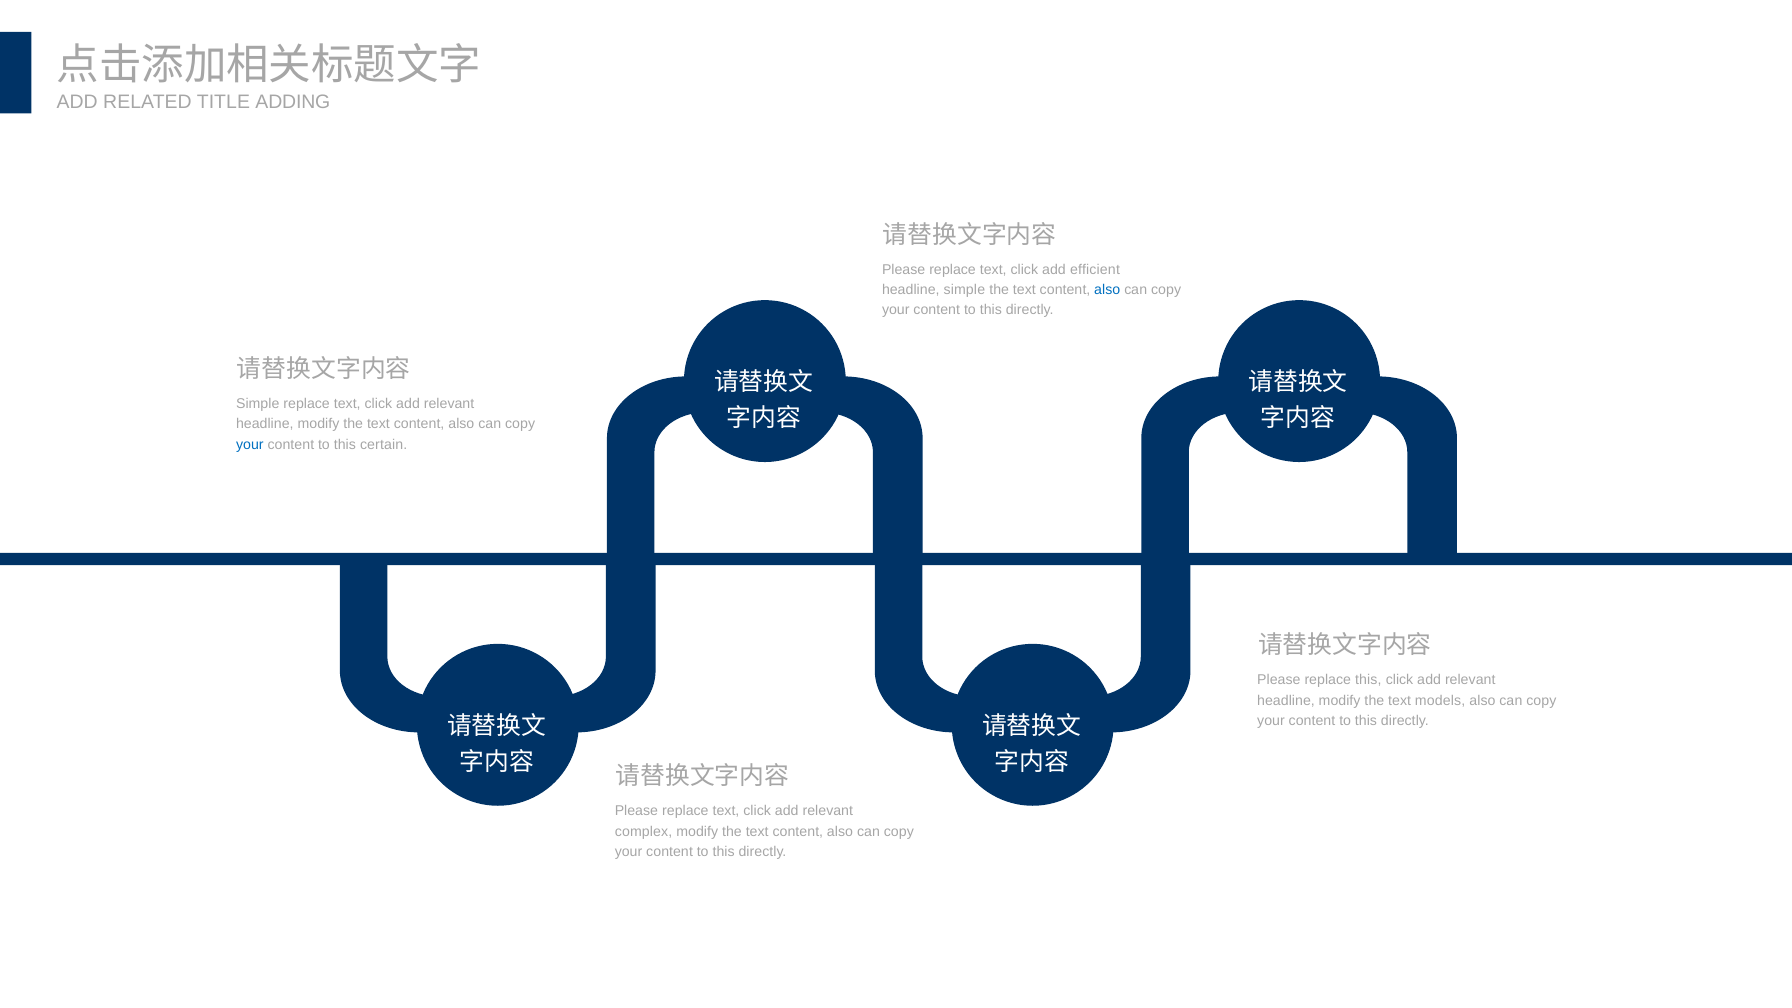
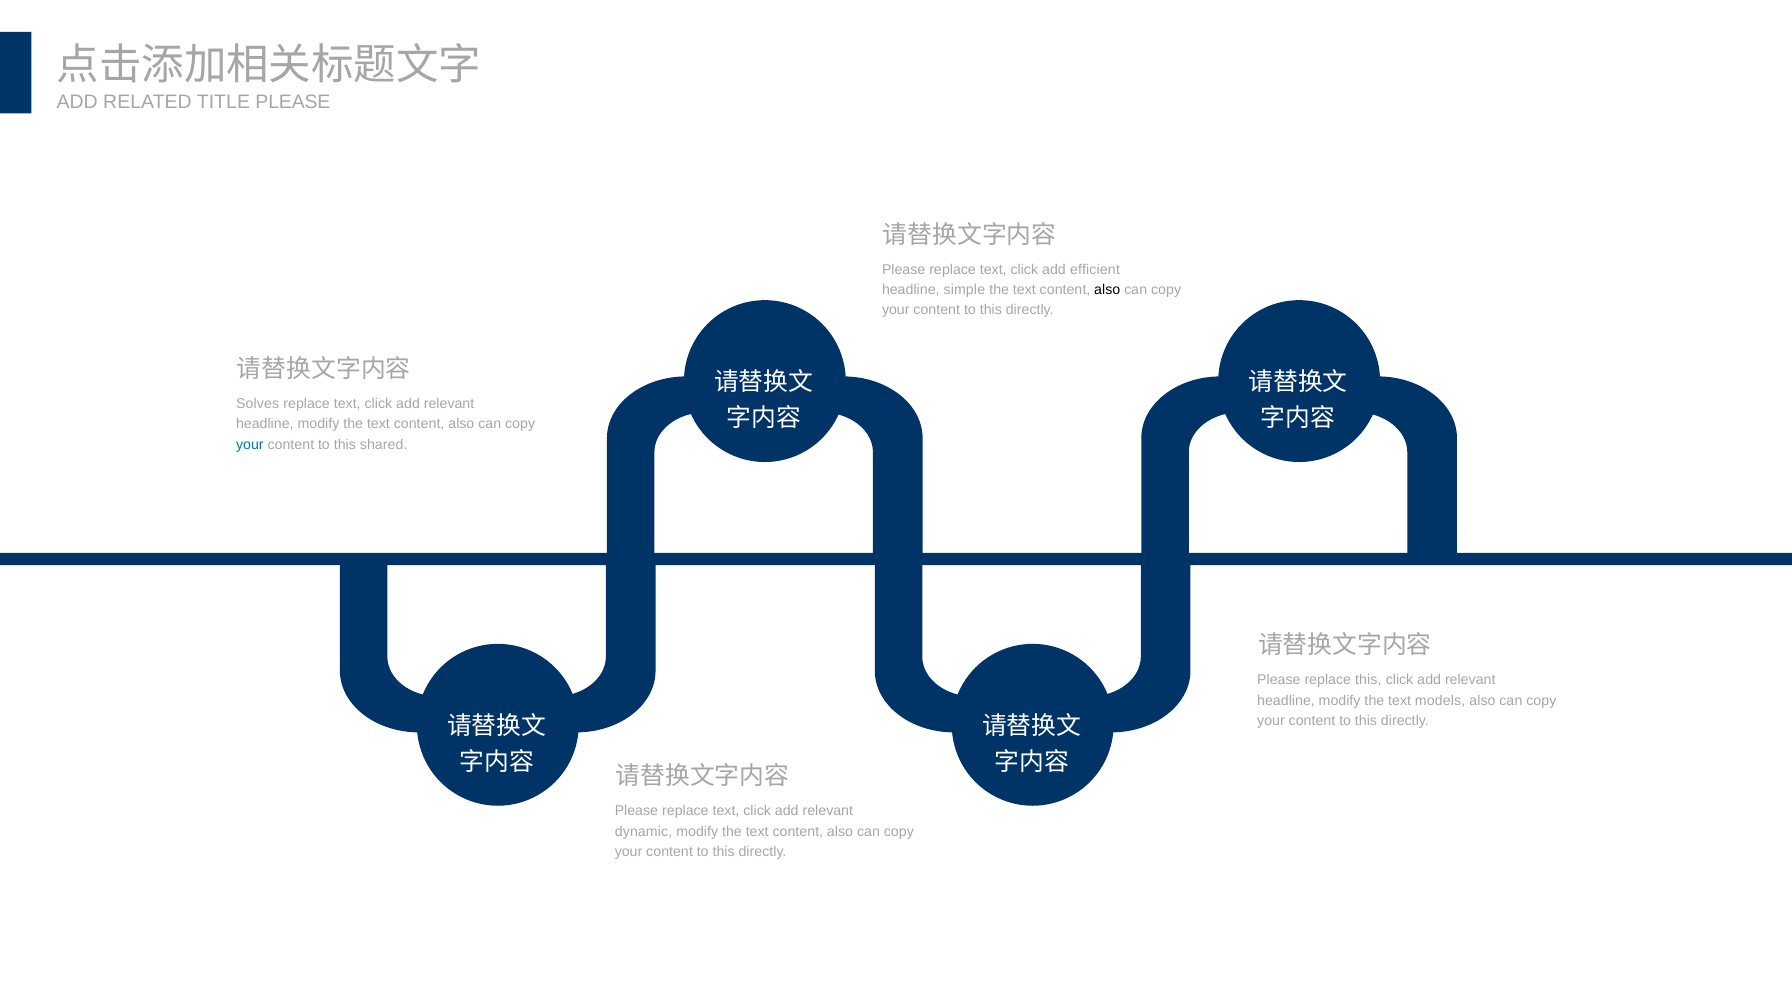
TITLE ADDING: ADDING -> PLEASE
also at (1107, 290) colour: blue -> black
Simple at (258, 404): Simple -> Solves
certain: certain -> shared
complex: complex -> dynamic
